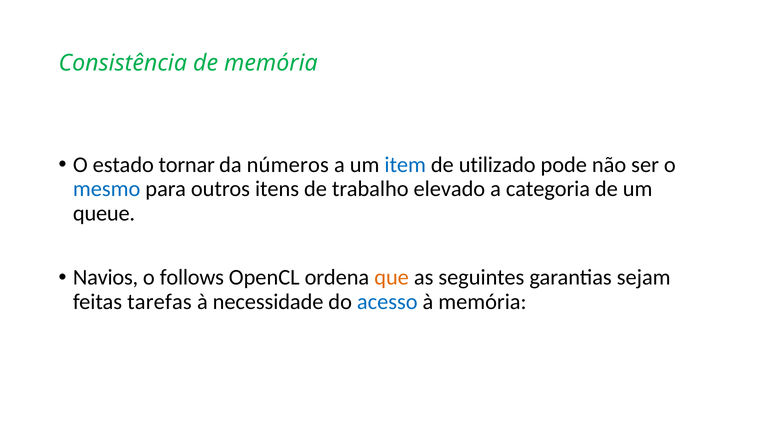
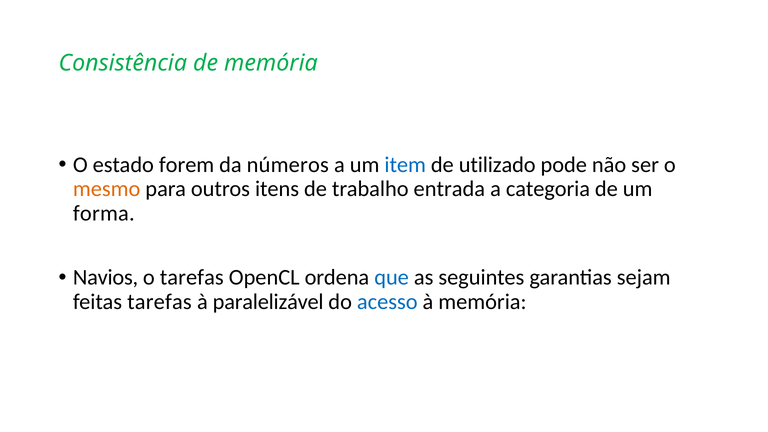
tornar: tornar -> forem
mesmo colour: blue -> orange
elevado: elevado -> entrada
queue: queue -> forma
o follows: follows -> tarefas
que colour: orange -> blue
necessidade: necessidade -> paralelizável
